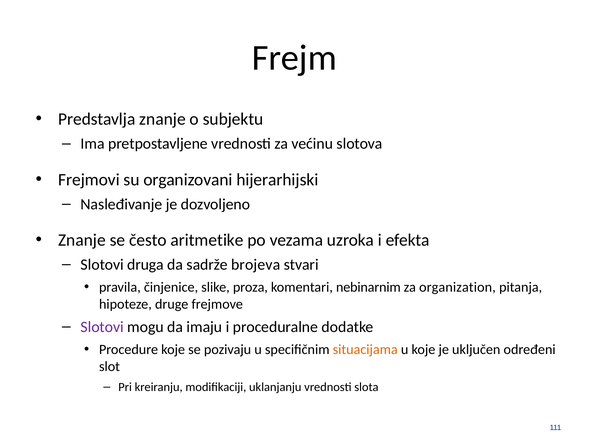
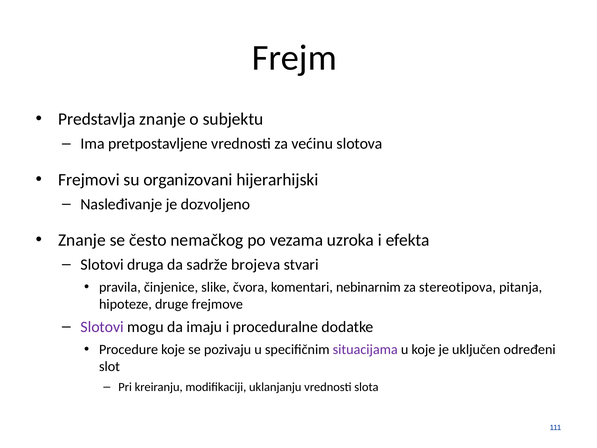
aritmetike: aritmetike -> nemačkog
proza: proza -> čvora
organization: organization -> stereotipova
situacijama colour: orange -> purple
